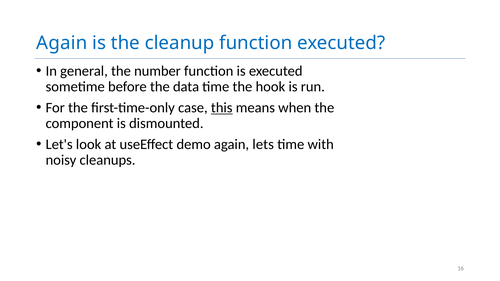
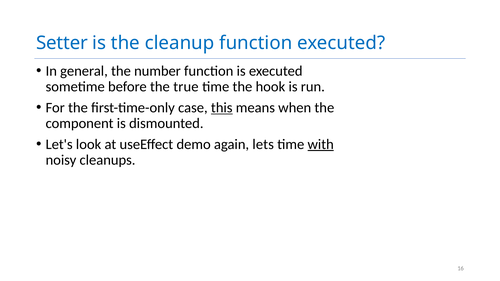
Again at (62, 43): Again -> Setter
data: data -> true
with underline: none -> present
